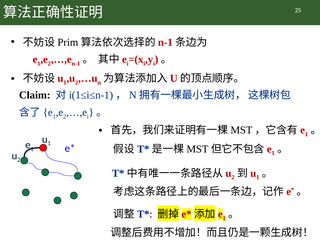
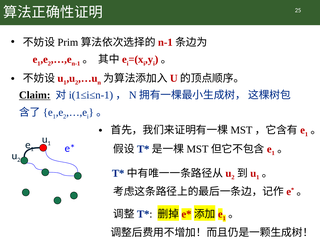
Claim underline: none -> present
